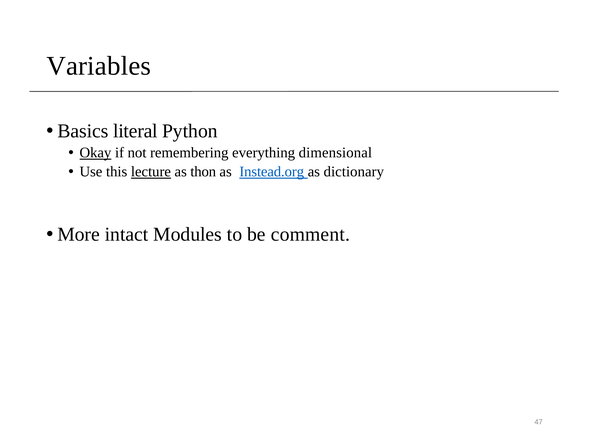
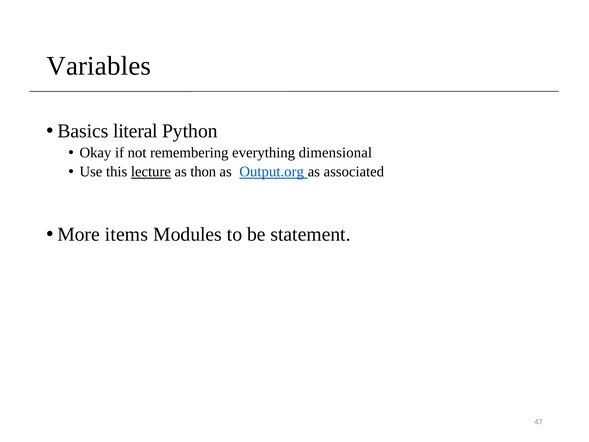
Okay underline: present -> none
Instead.org: Instead.org -> Output.org
dictionary: dictionary -> associated
intact: intact -> items
comment: comment -> statement
